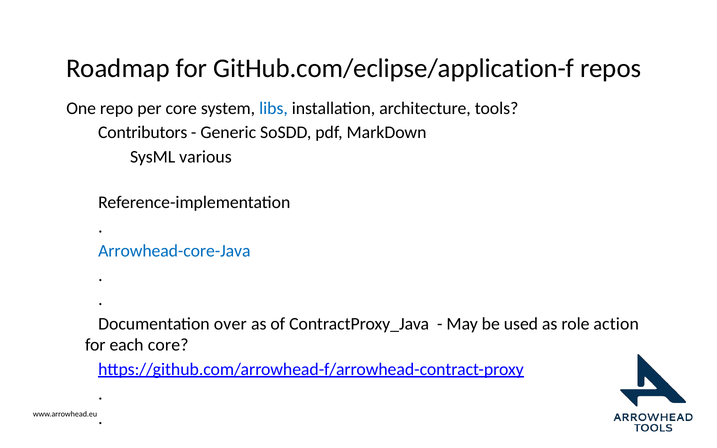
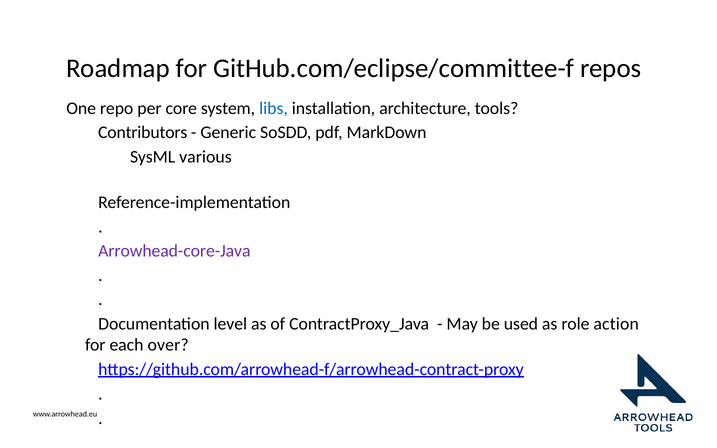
GitHub.com/eclipse/application-f: GitHub.com/eclipse/application-f -> GitHub.com/eclipse/committee-f
Arrowhead-core-Java colour: blue -> purple
over: over -> level
each core: core -> over
